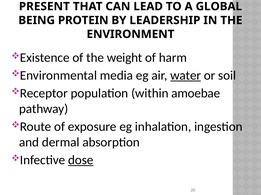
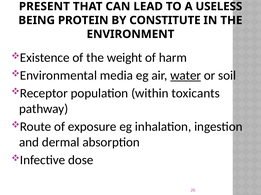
GLOBAL: GLOBAL -> USELESS
LEADERSHIP: LEADERSHIP -> CONSTITUTE
amoebae: amoebae -> toxicants
dose underline: present -> none
